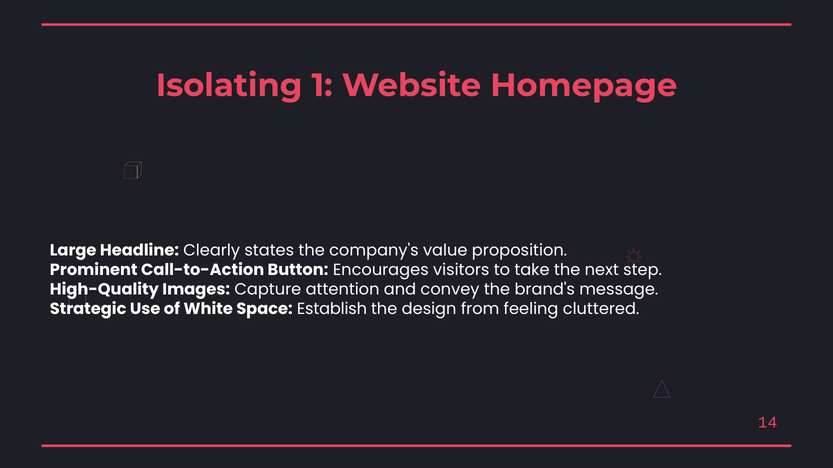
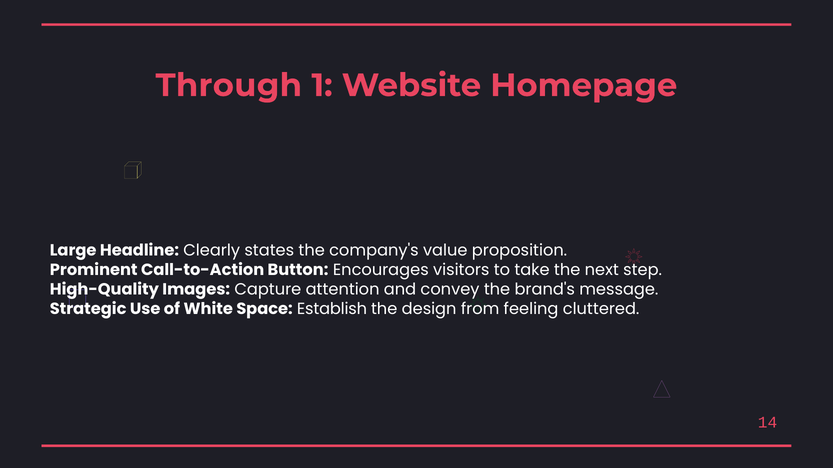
Isolating: Isolating -> Through
